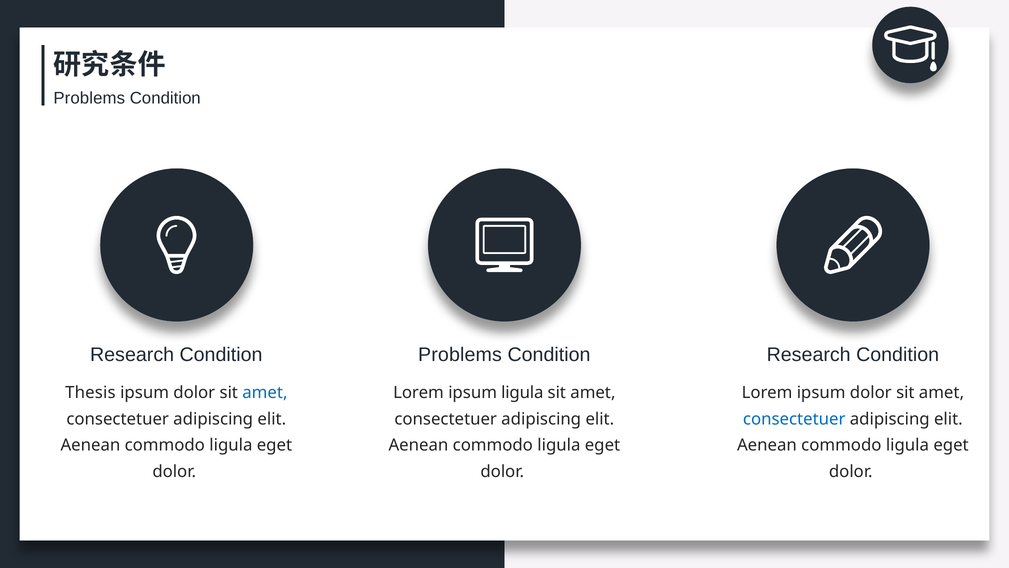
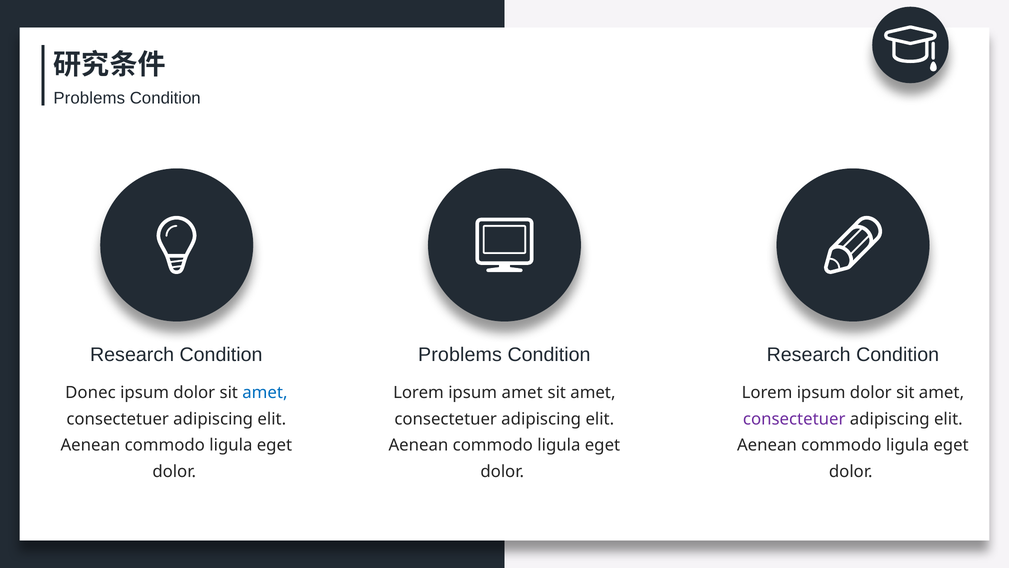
Thesis: Thesis -> Donec
ipsum ligula: ligula -> amet
consectetuer at (794, 419) colour: blue -> purple
